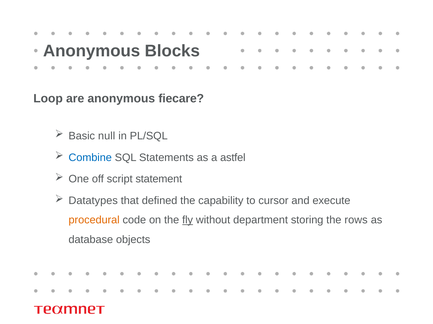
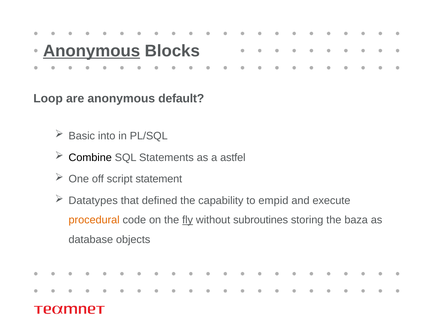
Anonymous at (92, 51) underline: none -> present
fiecare: fiecare -> default
null: null -> into
Combine colour: blue -> black
cursor: cursor -> empid
department: department -> subroutines
rows: rows -> baza
